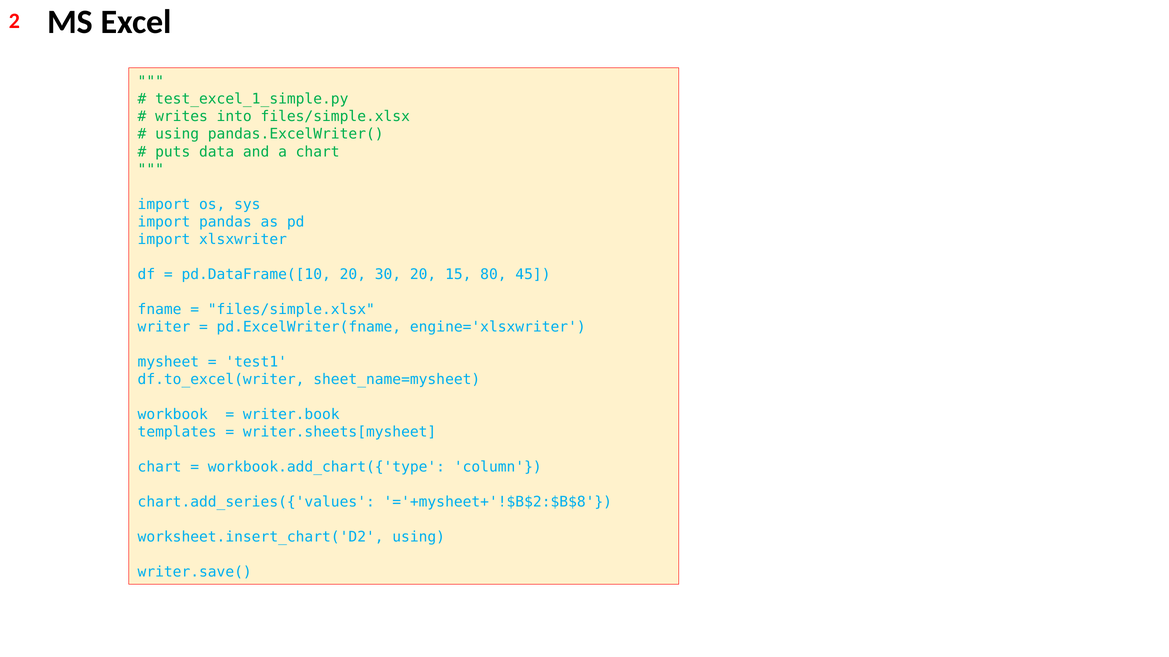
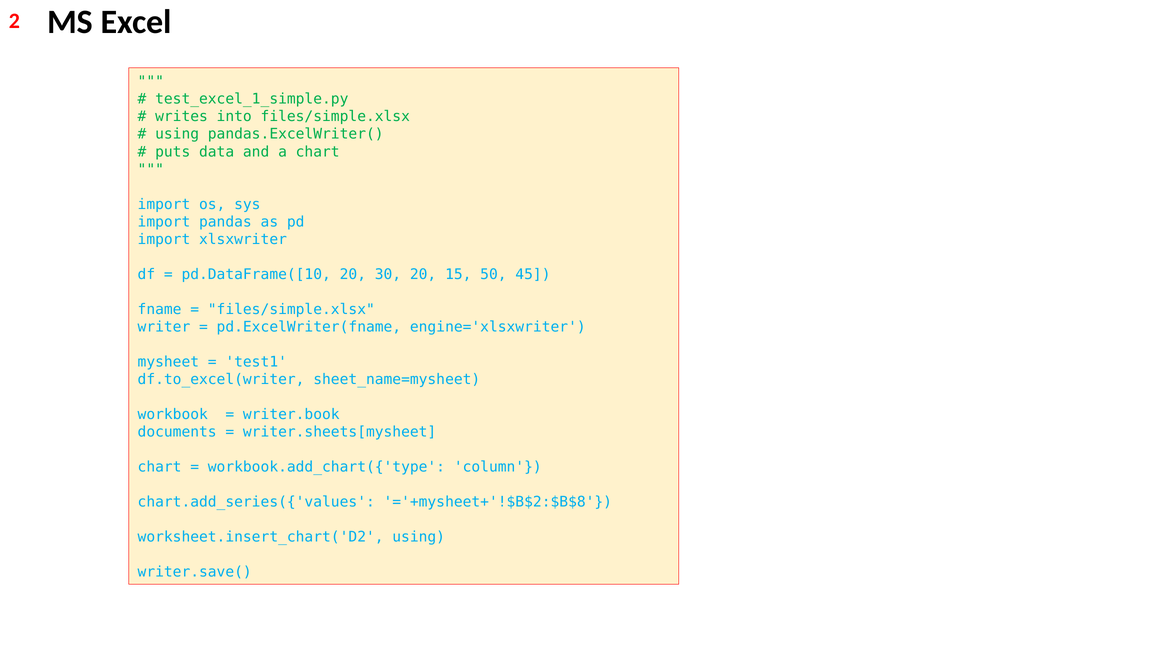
80: 80 -> 50
templates: templates -> documents
